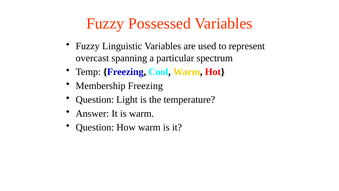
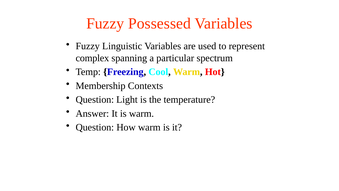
overcast: overcast -> complex
Membership Freezing: Freezing -> Contexts
